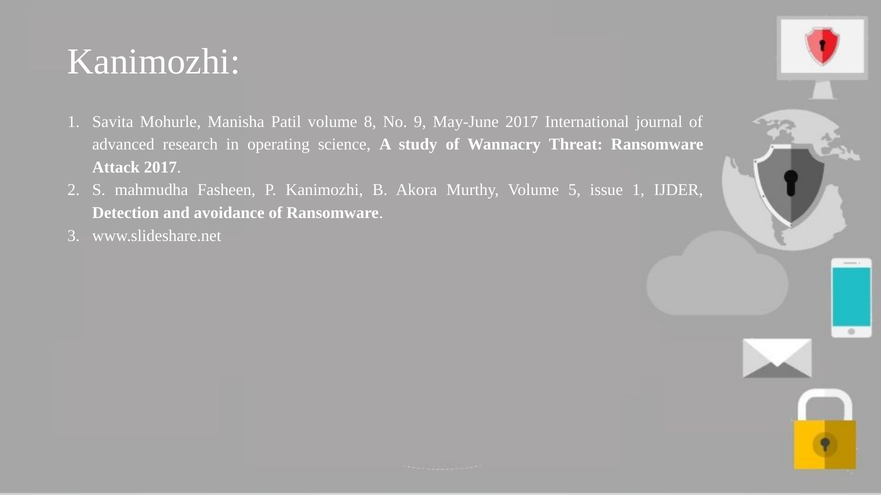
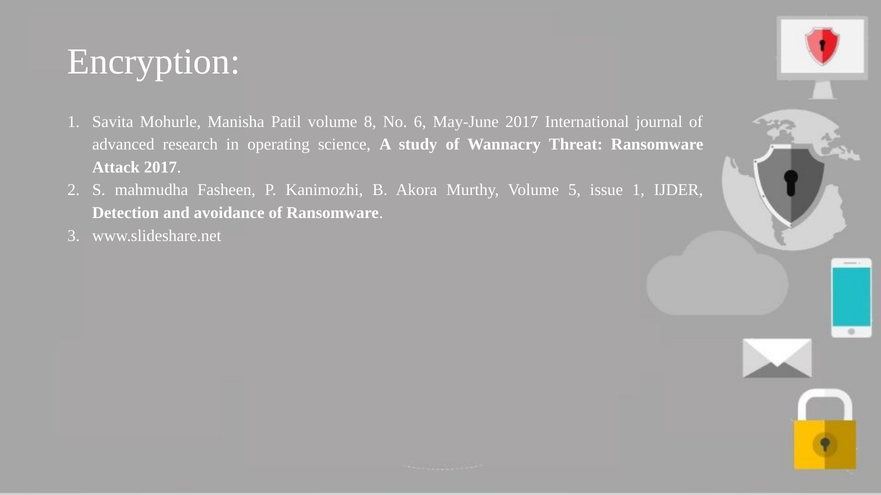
Kanimozhi at (154, 62): Kanimozhi -> Encryption
9: 9 -> 6
